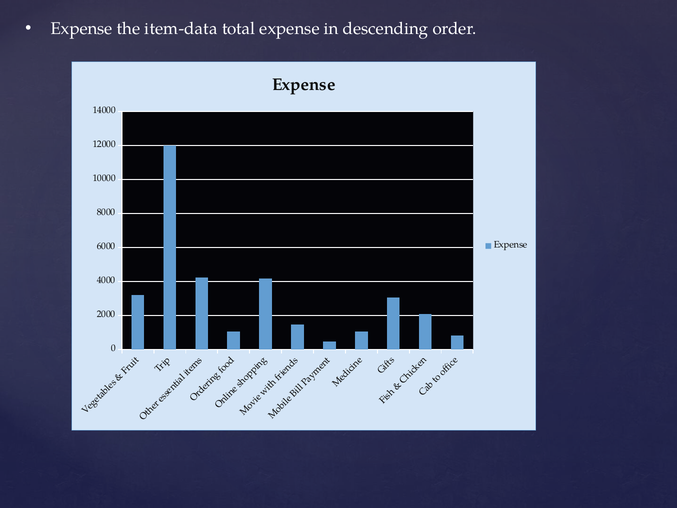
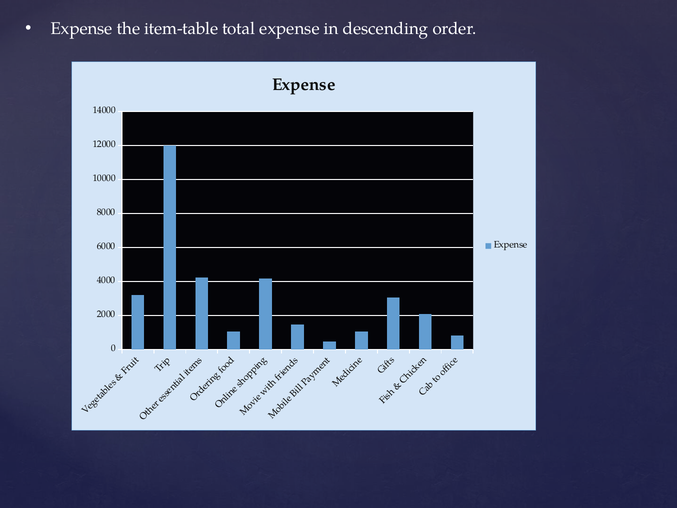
item-data: item-data -> item-table
